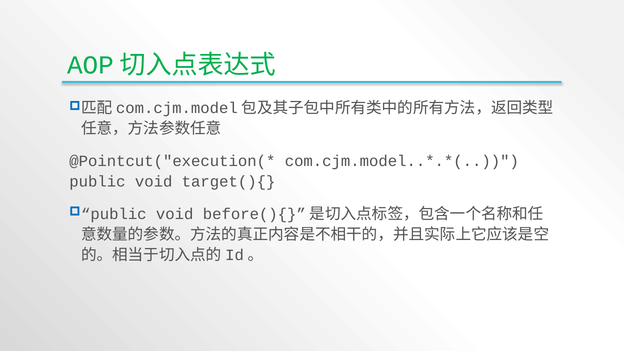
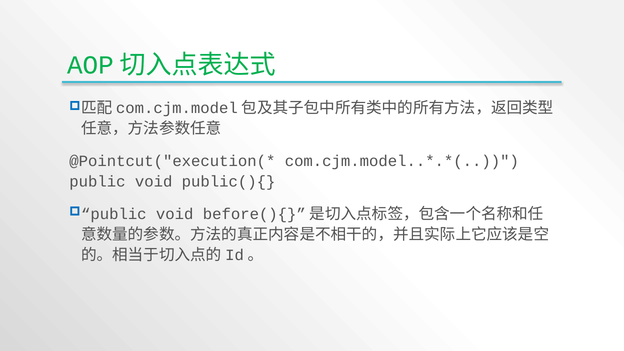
target(){: target(){ -> public(){
